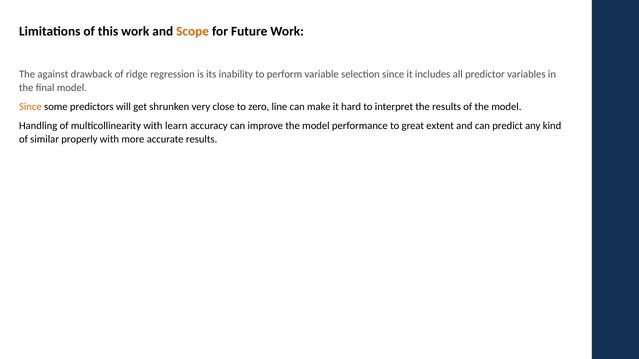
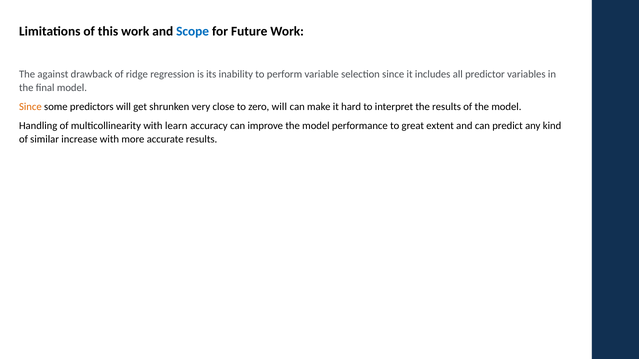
Scope colour: orange -> blue
zero line: line -> will
properly: properly -> increase
